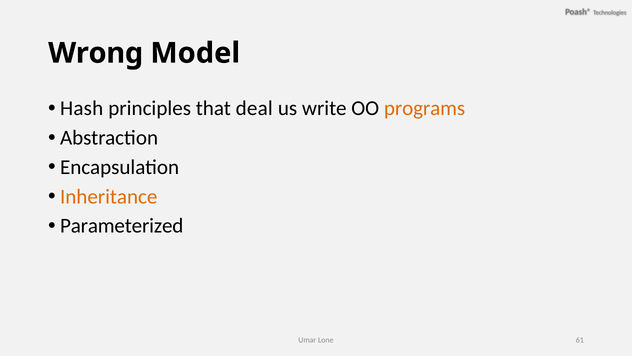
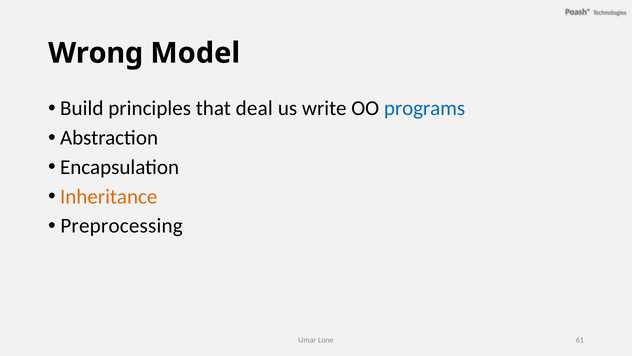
Hash: Hash -> Build
programs colour: orange -> blue
Parameterized: Parameterized -> Preprocessing
